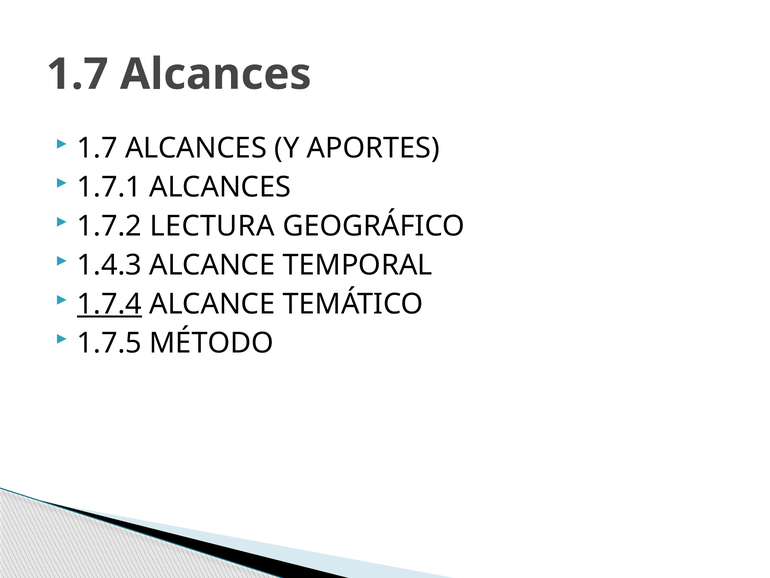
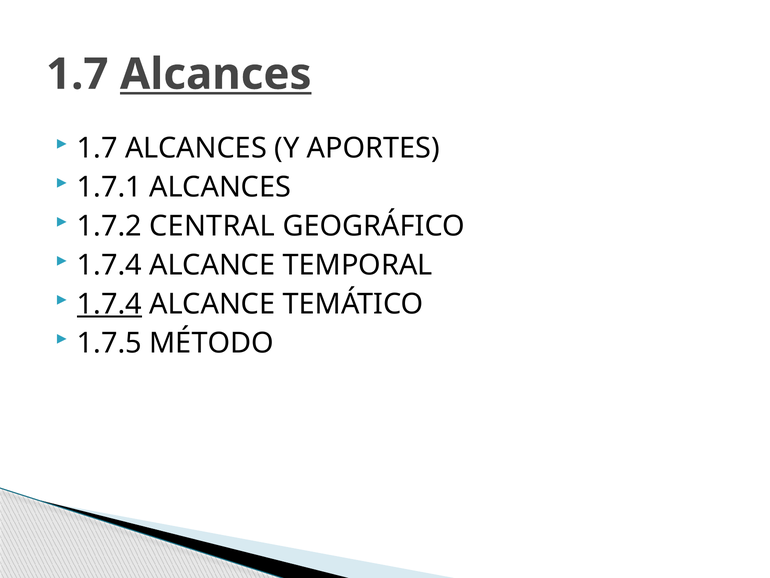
Alcances at (216, 74) underline: none -> present
LECTURA: LECTURA -> CENTRAL
1.4.3 at (109, 265): 1.4.3 -> 1.7.4
